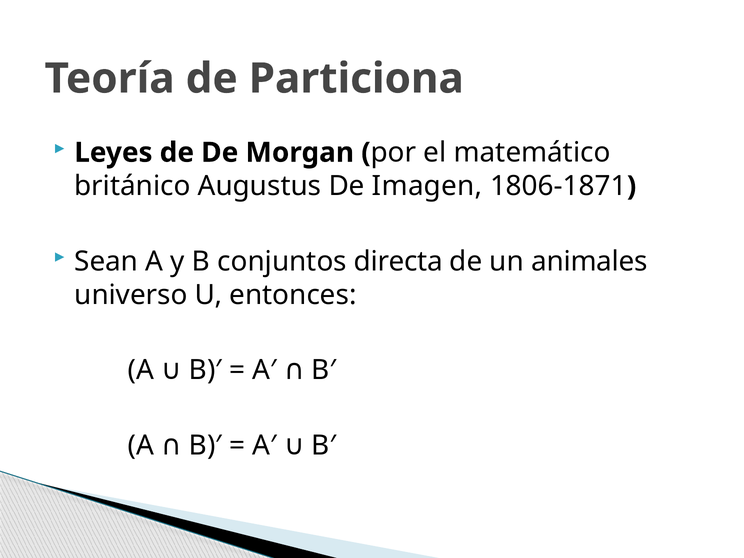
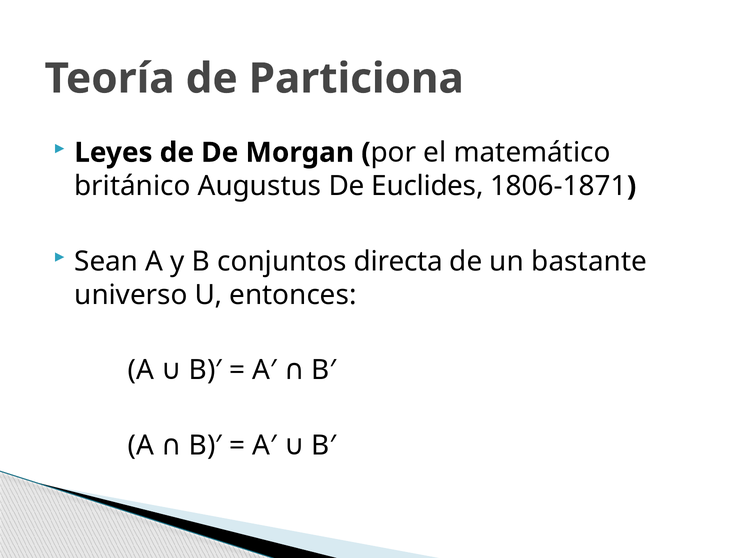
Imagen: Imagen -> Euclides
animales: animales -> bastante
